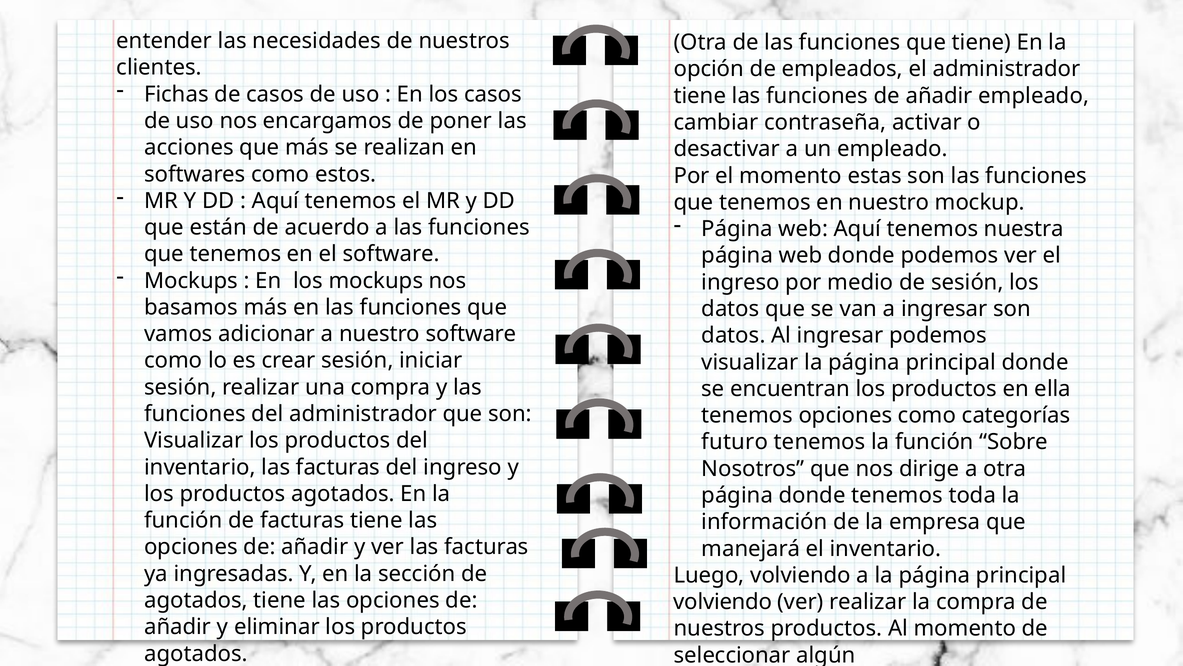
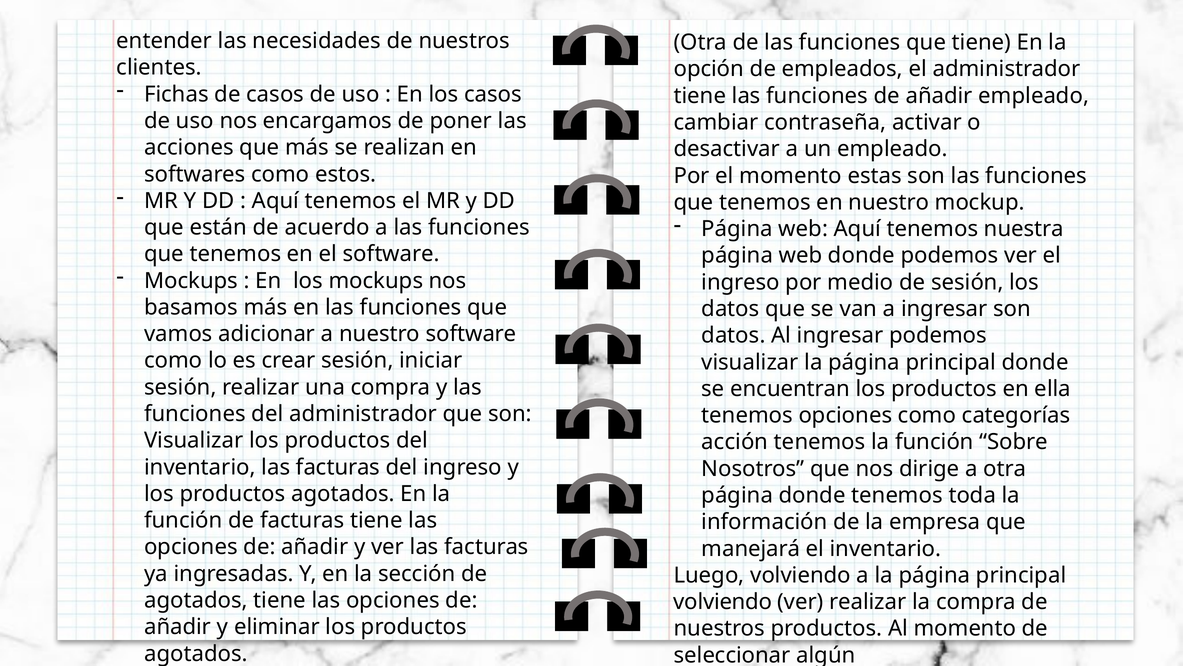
futuro: futuro -> acción
